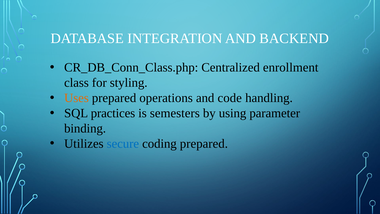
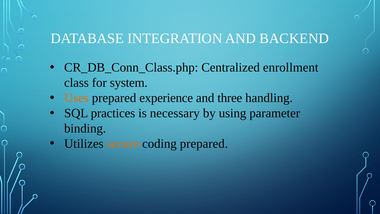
styling: styling -> system
operations: operations -> experience
code: code -> three
semesters: semesters -> necessary
secure colour: blue -> orange
